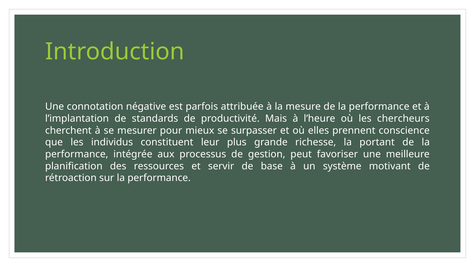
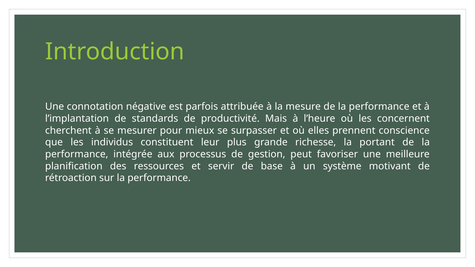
chercheurs: chercheurs -> concernent
